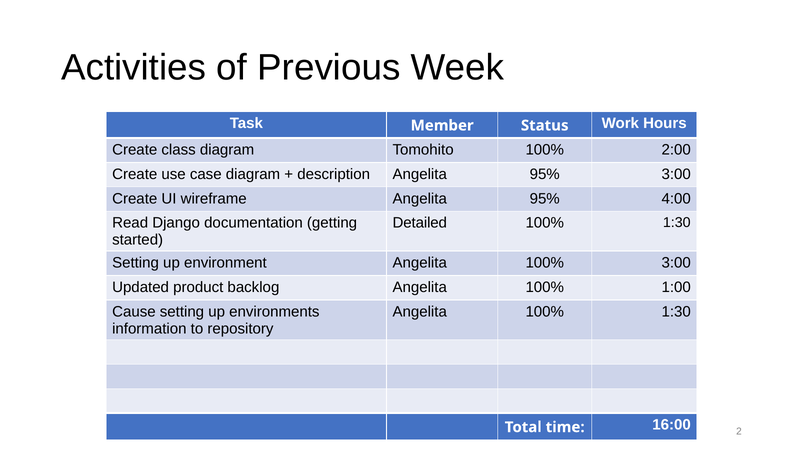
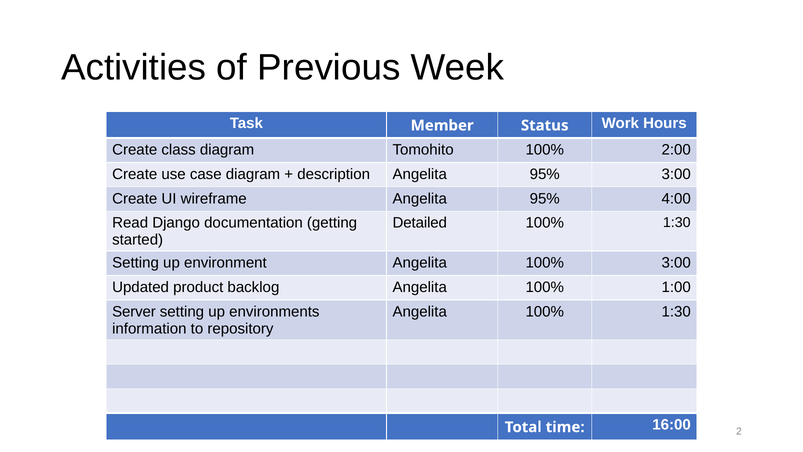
Cause: Cause -> Server
